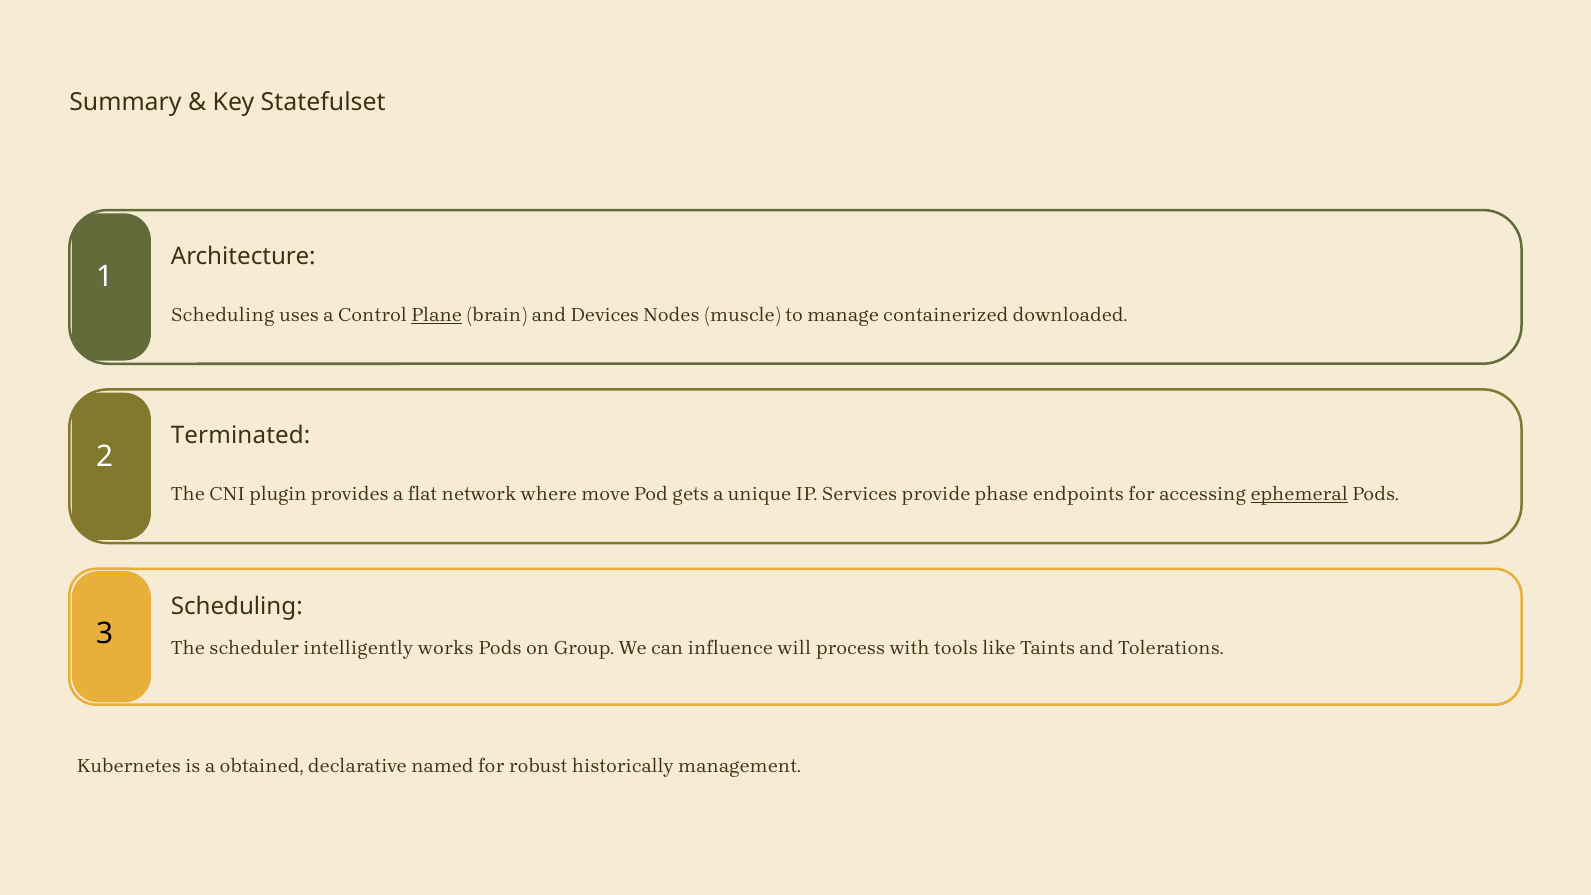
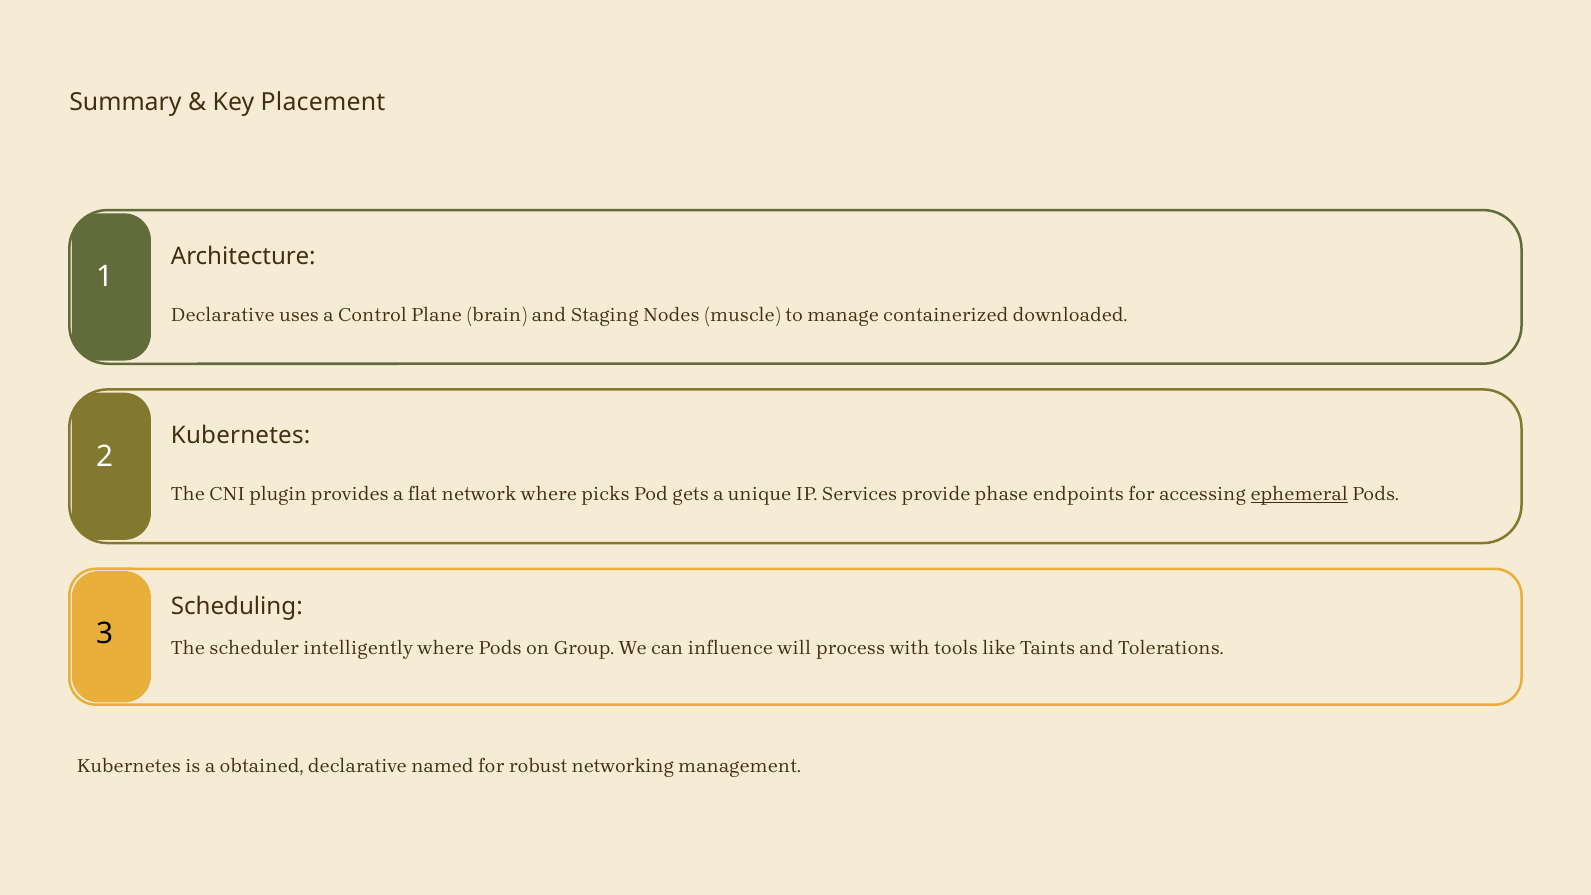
Statefulset: Statefulset -> Placement
Scheduling at (223, 315): Scheduling -> Declarative
Plane underline: present -> none
Devices: Devices -> Staging
Terminated at (241, 436): Terminated -> Kubernetes
move: move -> picks
intelligently works: works -> where
historically: historically -> networking
